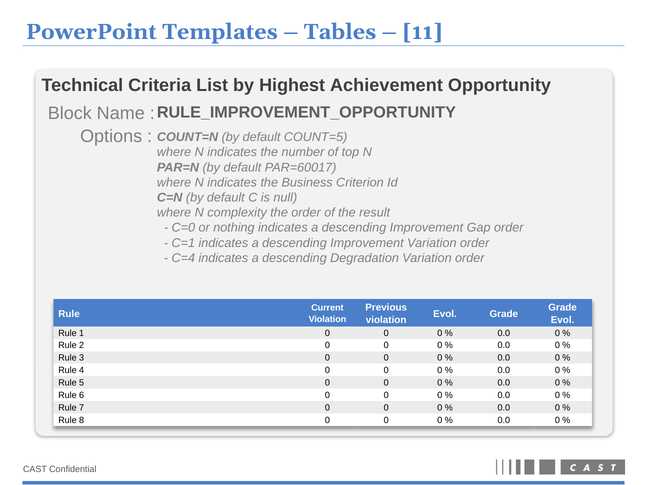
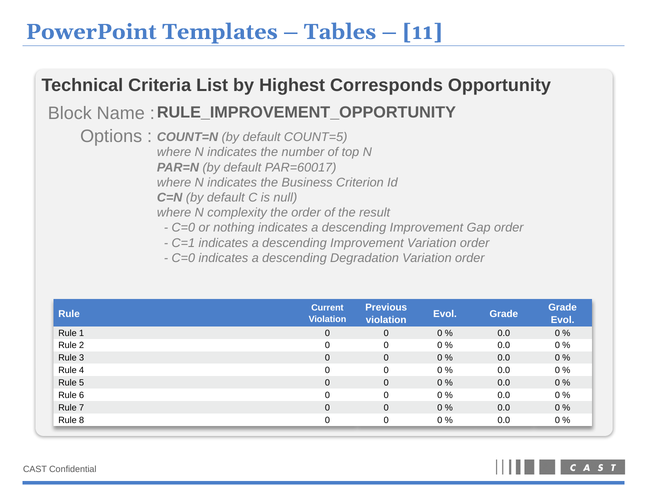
Achievement: Achievement -> Corresponds
C=4 at (183, 258): C=4 -> C=0
